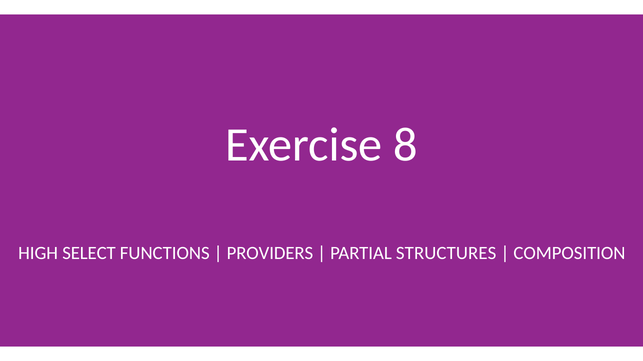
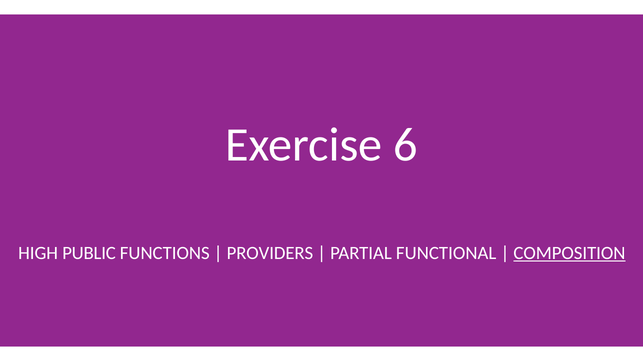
8: 8 -> 6
SELECT: SELECT -> PUBLIC
STRUCTURES: STRUCTURES -> FUNCTIONAL
COMPOSITION underline: none -> present
